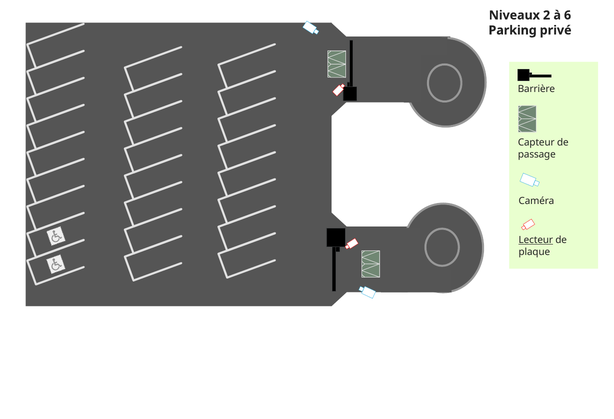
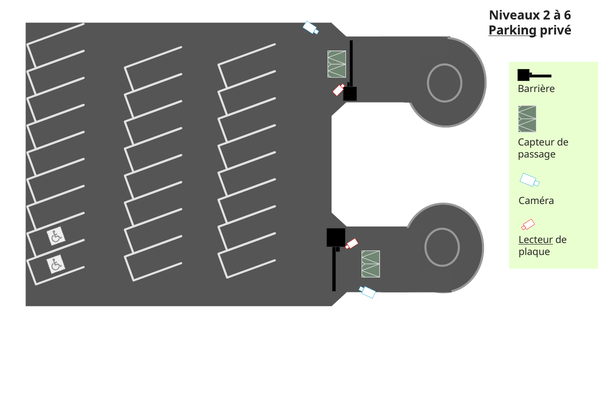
Parking underline: none -> present
